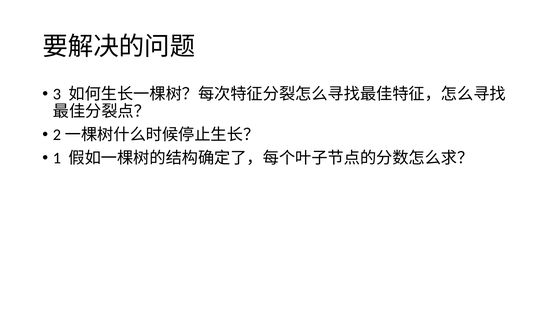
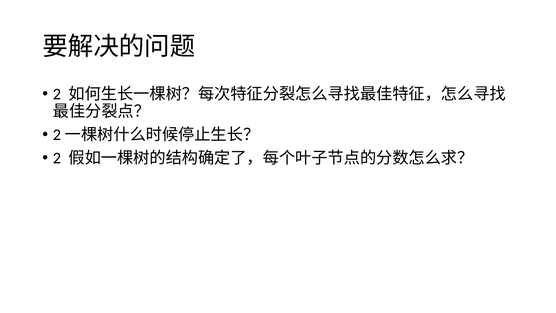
3 at (57, 94): 3 -> 2
1 at (57, 158): 1 -> 2
